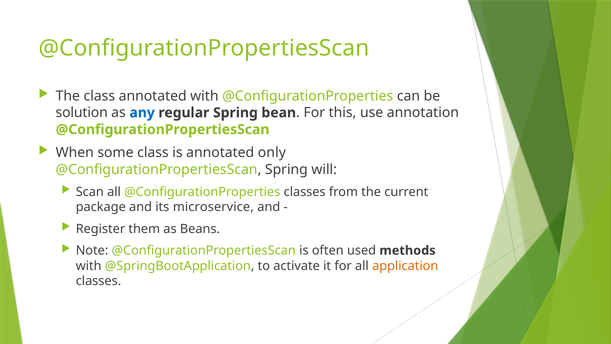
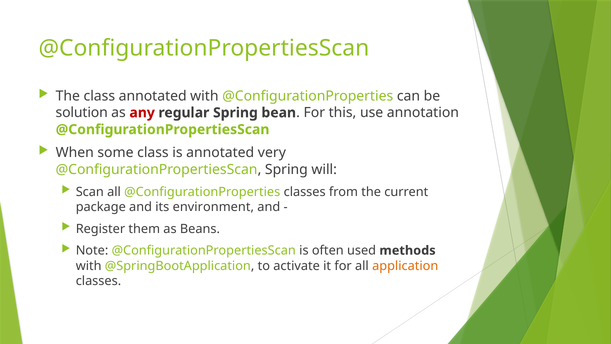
any colour: blue -> red
only: only -> very
microservice: microservice -> environment
